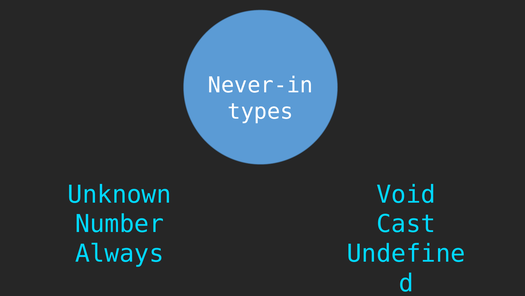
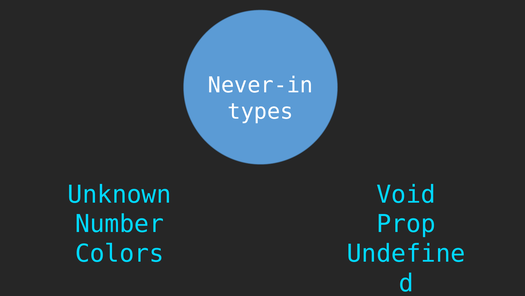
Cast: Cast -> Prop
Always: Always -> Colors
